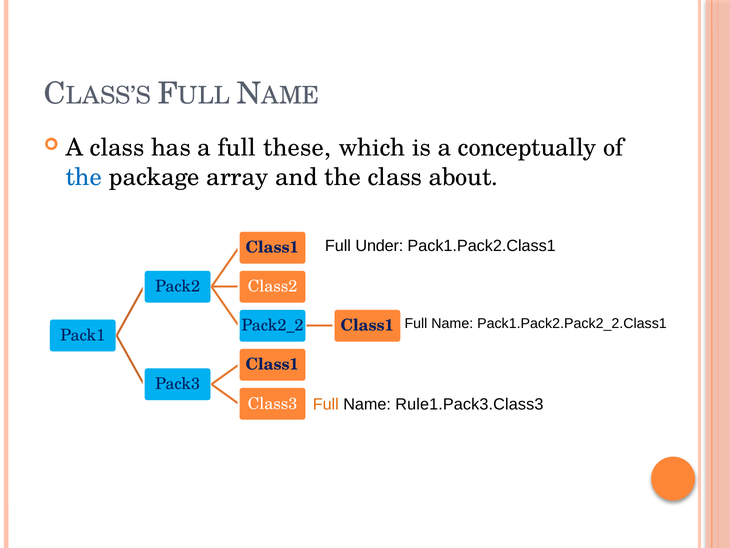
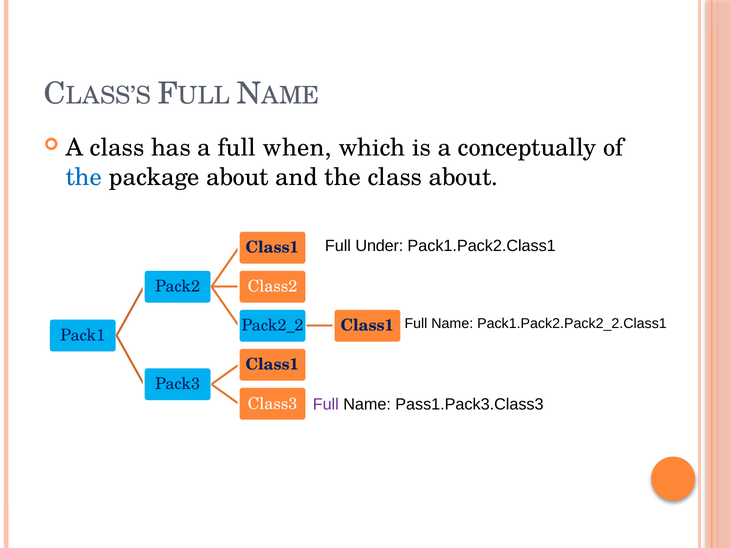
these: these -> when
package array: array -> about
Full at (326, 404) colour: orange -> purple
Rule1.Pack3.Class3: Rule1.Pack3.Class3 -> Pass1.Pack3.Class3
